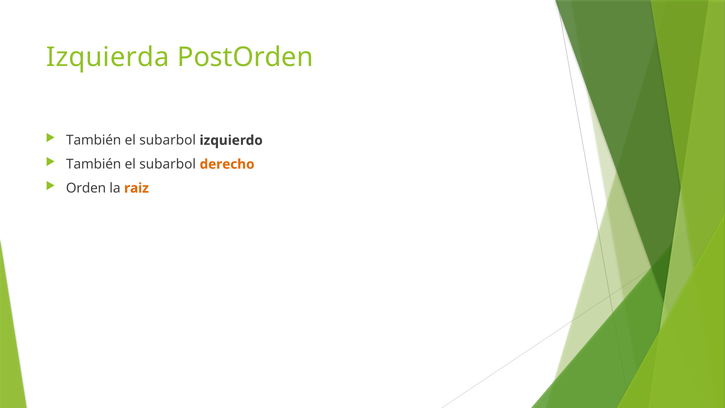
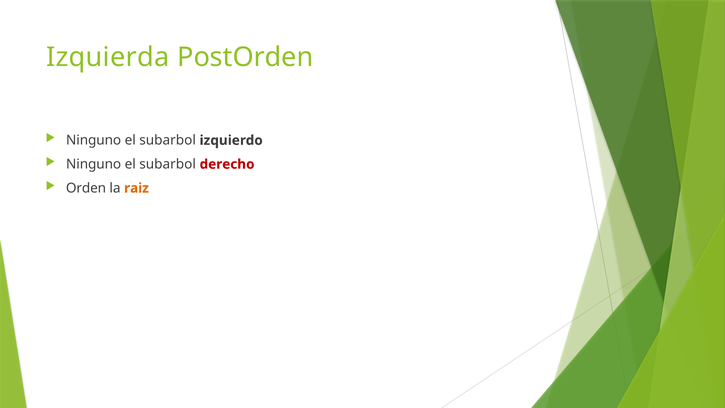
También at (94, 140): También -> Ninguno
También at (94, 164): También -> Ninguno
derecho colour: orange -> red
